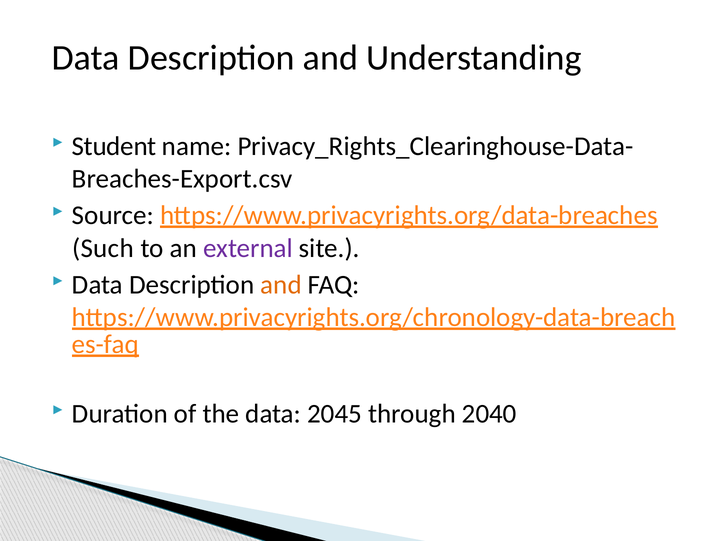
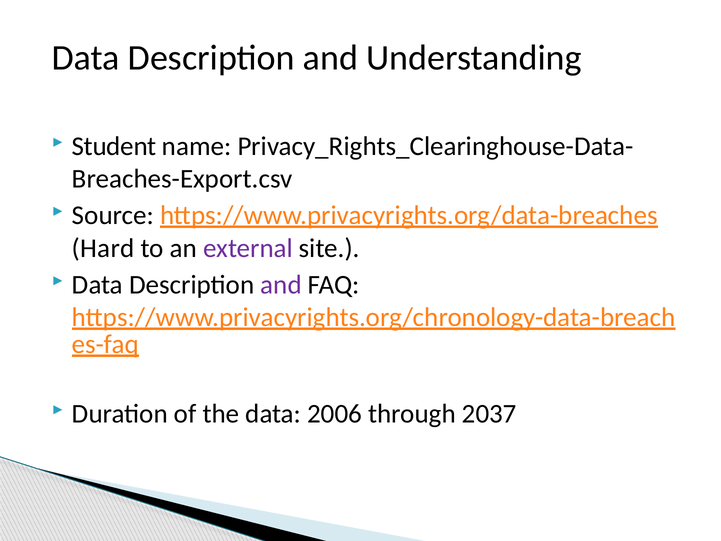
Such: Such -> Hard
and at (281, 285) colour: orange -> purple
2045: 2045 -> 2006
2040: 2040 -> 2037
